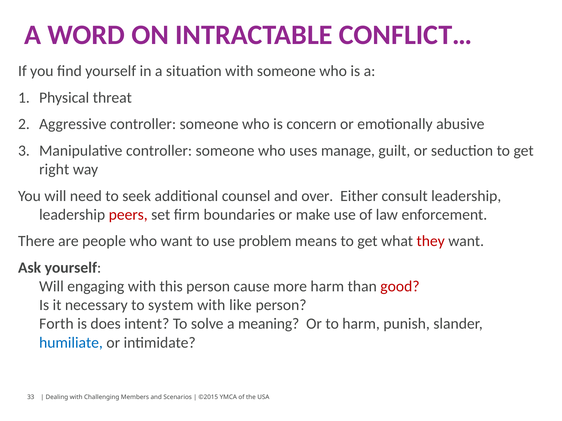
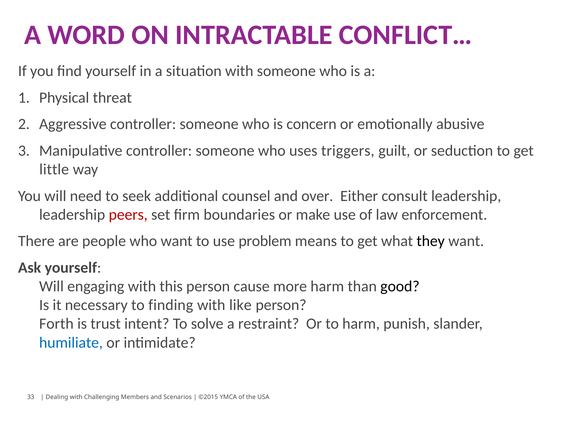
manage: manage -> triggers
right: right -> little
they colour: red -> black
good colour: red -> black
system: system -> finding
does: does -> trust
meaning: meaning -> restraint
